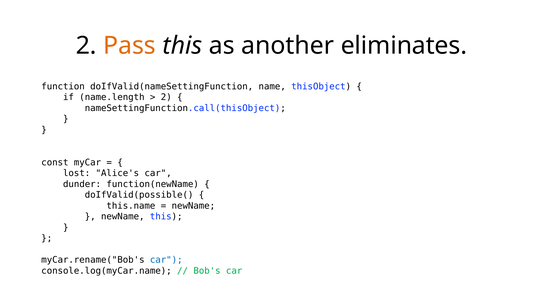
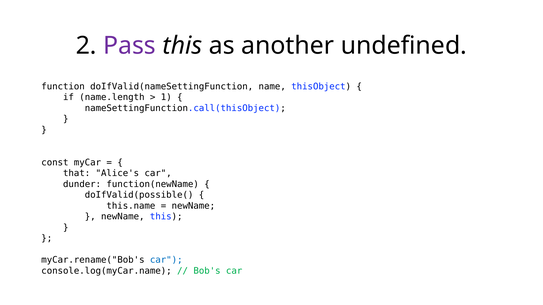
Pass colour: orange -> purple
eliminates: eliminates -> undefined
2 at (166, 97): 2 -> 1
lost: lost -> that
